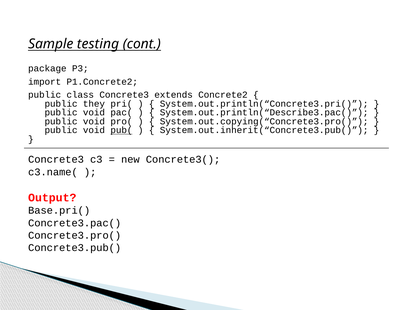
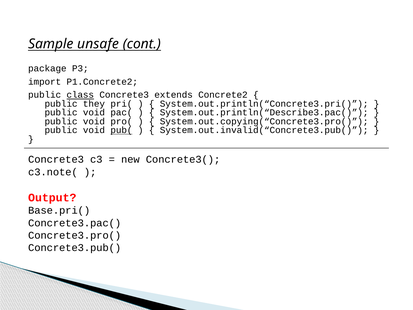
testing: testing -> unsafe
class underline: none -> present
System.out.inherit(“Concrete3.pub(: System.out.inherit(“Concrete3.pub( -> System.out.invalid(“Concrete3.pub(
c3.name(: c3.name( -> c3.note(
